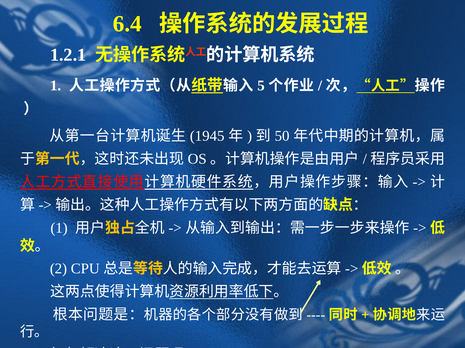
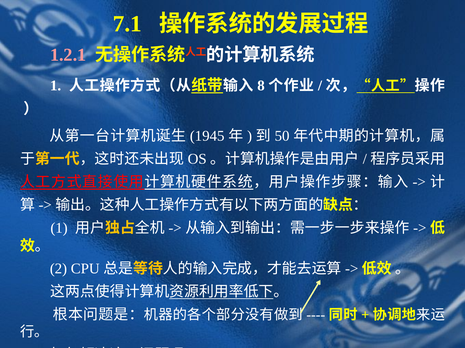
6.4: 6.4 -> 7.1
1.2.1 colour: white -> pink
5: 5 -> 8
